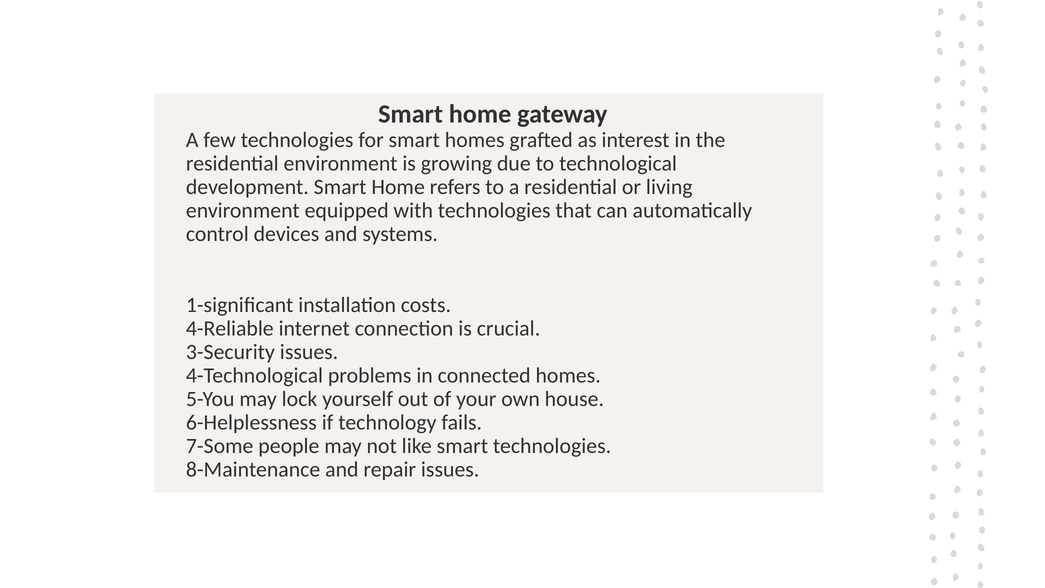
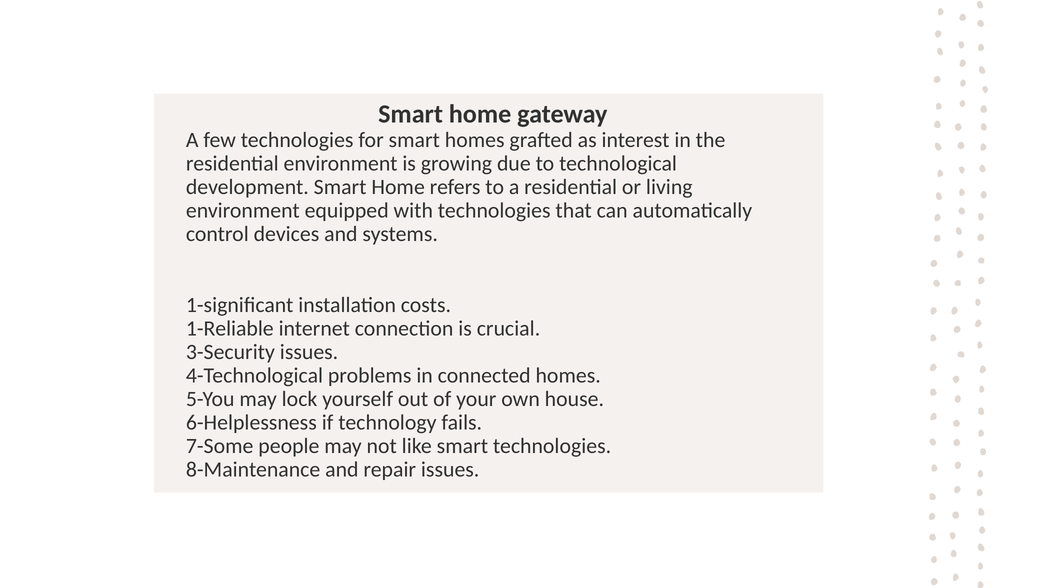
4-Reliable: 4-Reliable -> 1-Reliable
